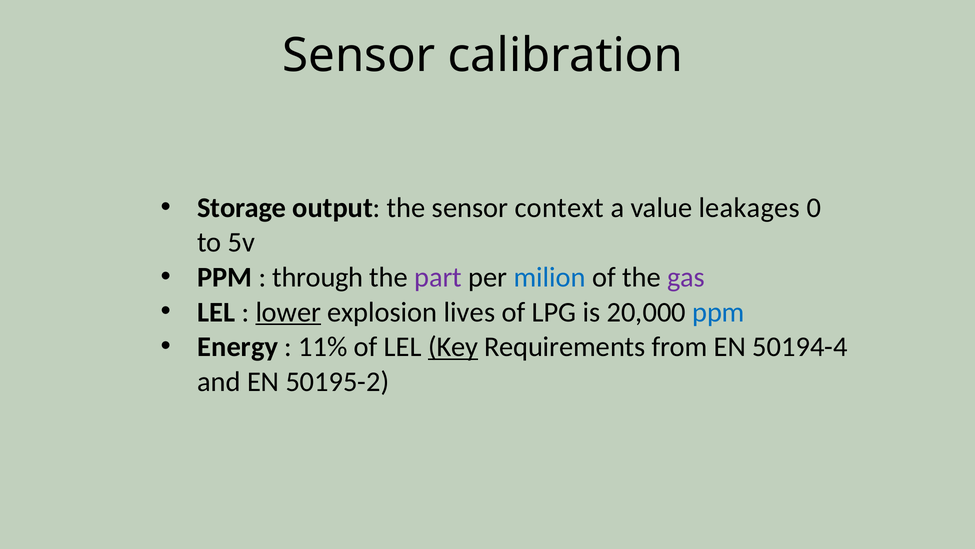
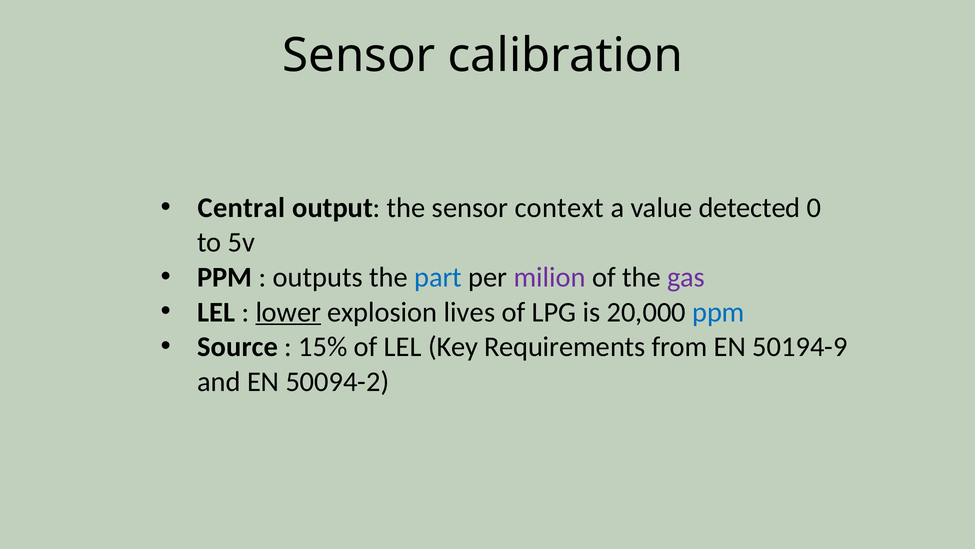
Storage: Storage -> Central
leakages: leakages -> detected
through: through -> outputs
part colour: purple -> blue
milion colour: blue -> purple
Energy: Energy -> Source
11%: 11% -> 15%
Key underline: present -> none
50194-4: 50194-4 -> 50194-9
50195-2: 50195-2 -> 50094-2
